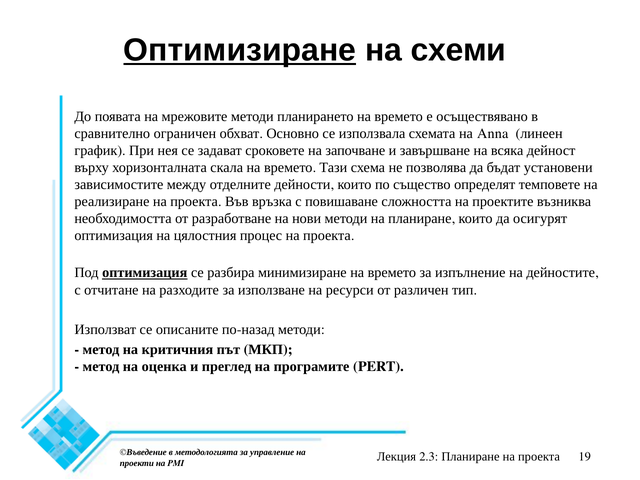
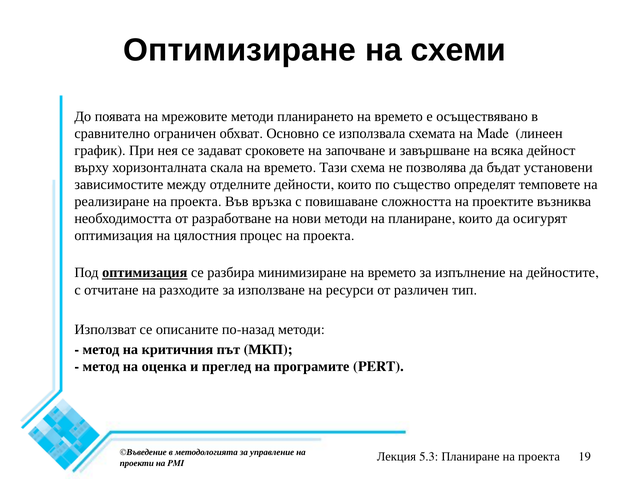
Оптимизиране underline: present -> none
Anna: Anna -> Made
2.3: 2.3 -> 5.3
